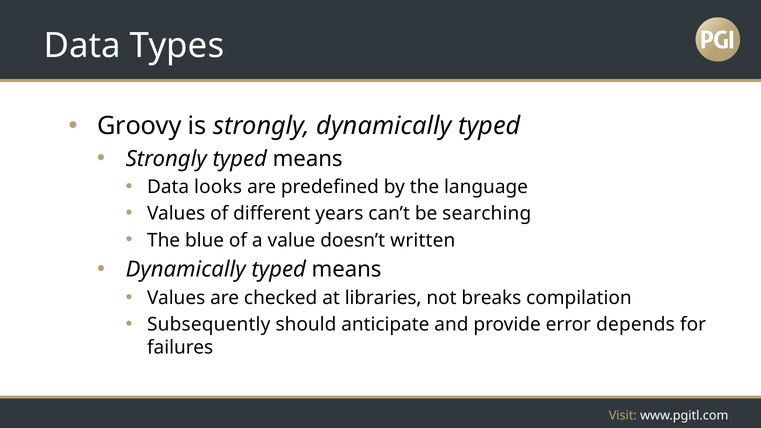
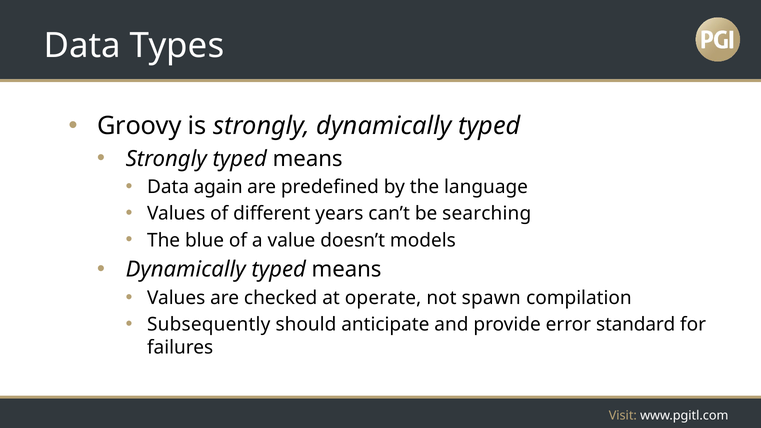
looks: looks -> again
written: written -> models
libraries: libraries -> operate
breaks: breaks -> spawn
depends: depends -> standard
